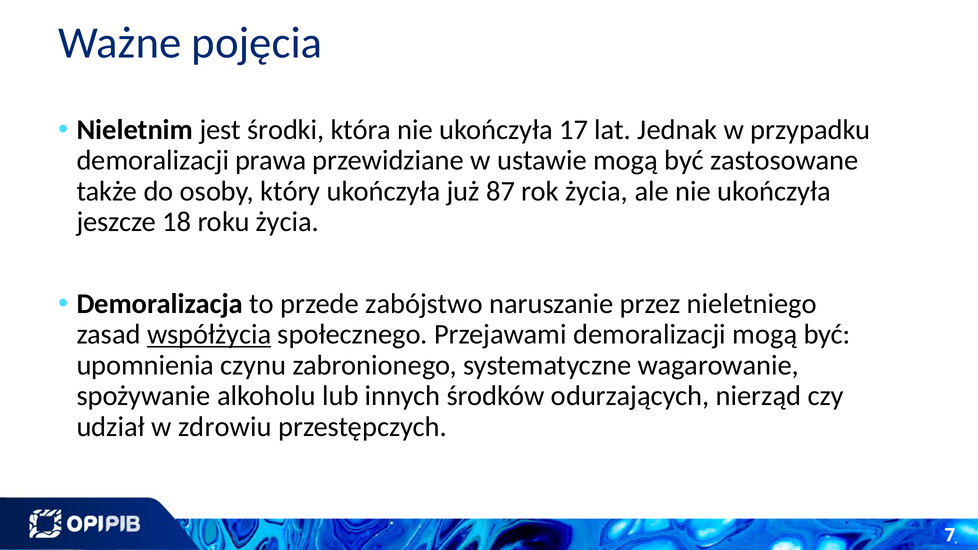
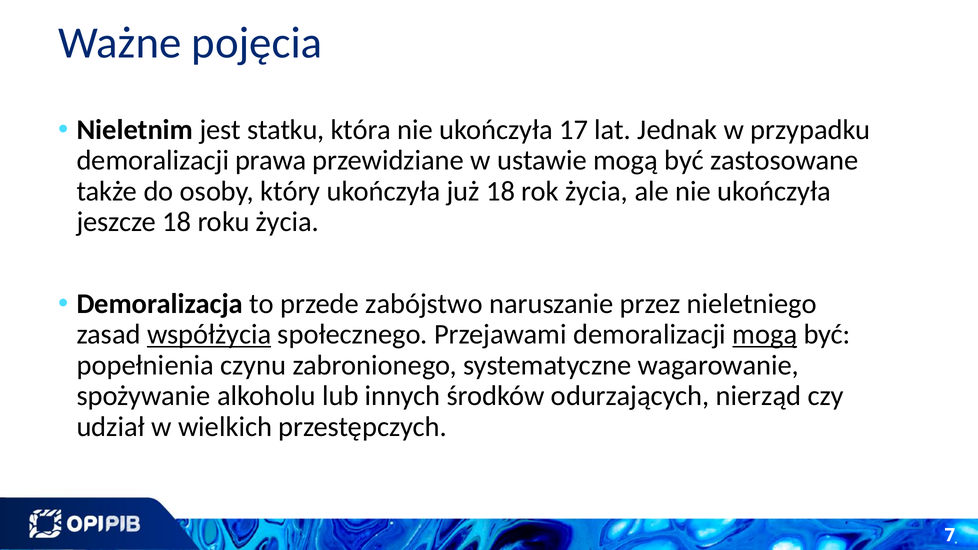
środki: środki -> statku
już 87: 87 -> 18
mogą at (765, 335) underline: none -> present
upomnienia: upomnienia -> popełnienia
zdrowiu: zdrowiu -> wielkich
